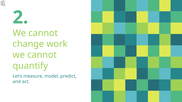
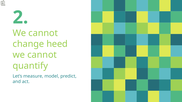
work: work -> heed
